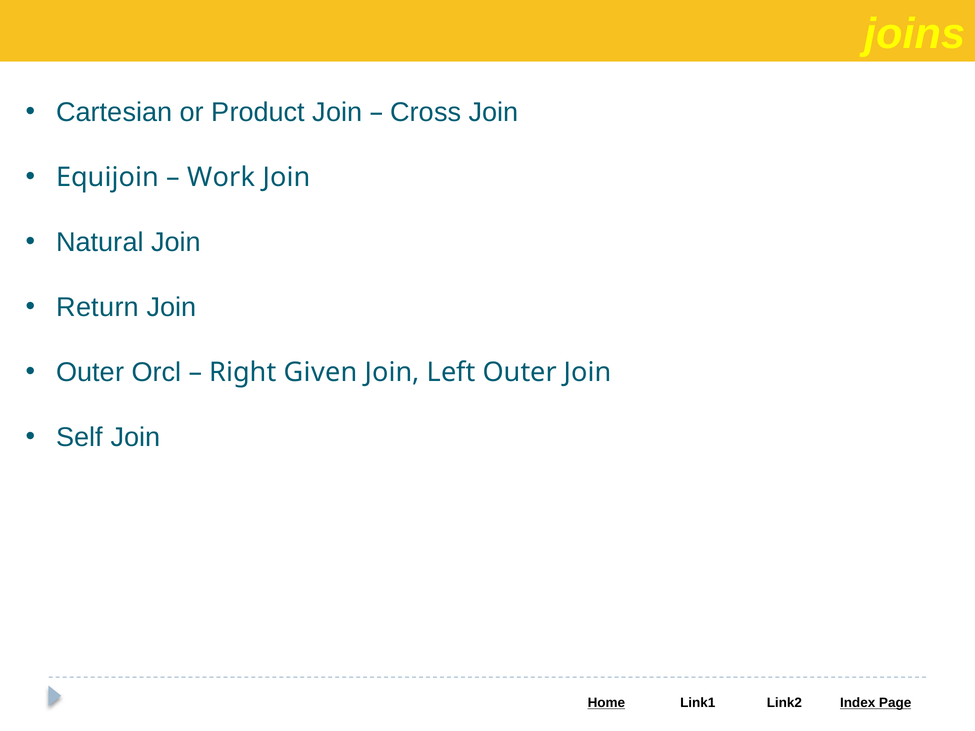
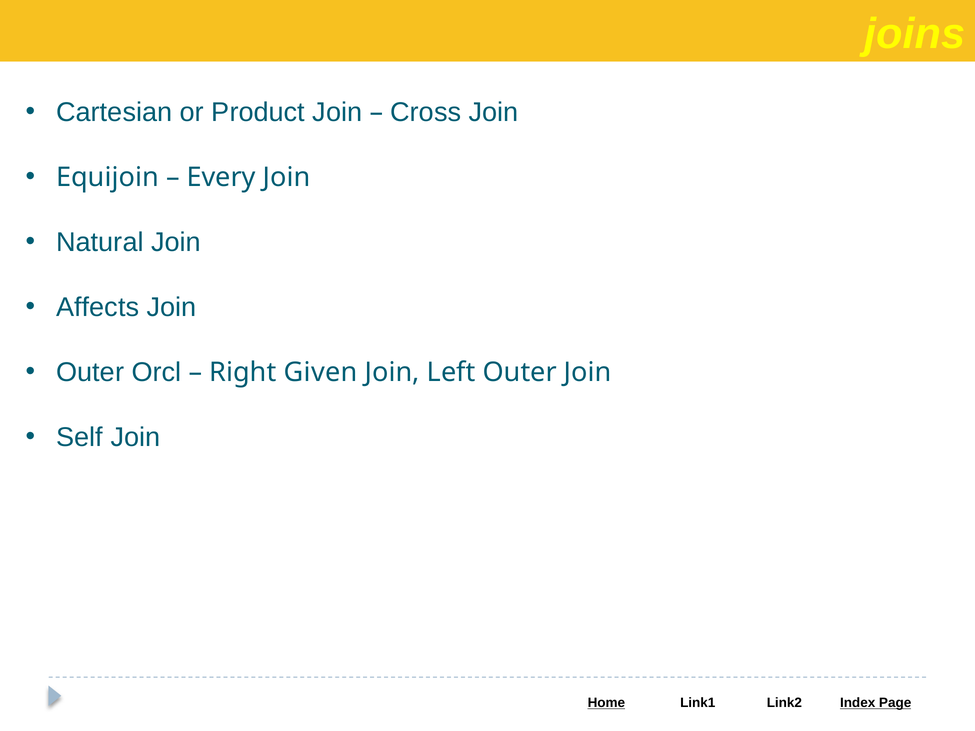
Work: Work -> Every
Return: Return -> Affects
